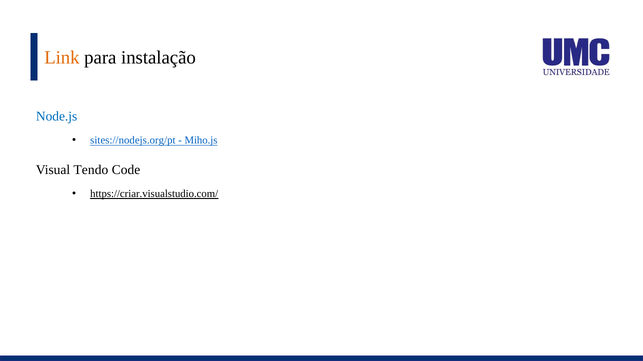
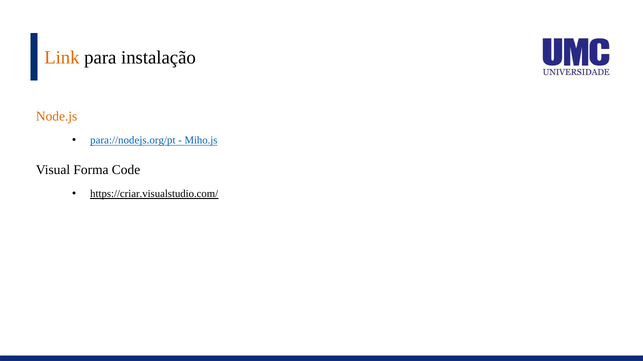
Node.js colour: blue -> orange
sites://nodejs.org/pt: sites://nodejs.org/pt -> para://nodejs.org/pt
Tendo: Tendo -> Forma
